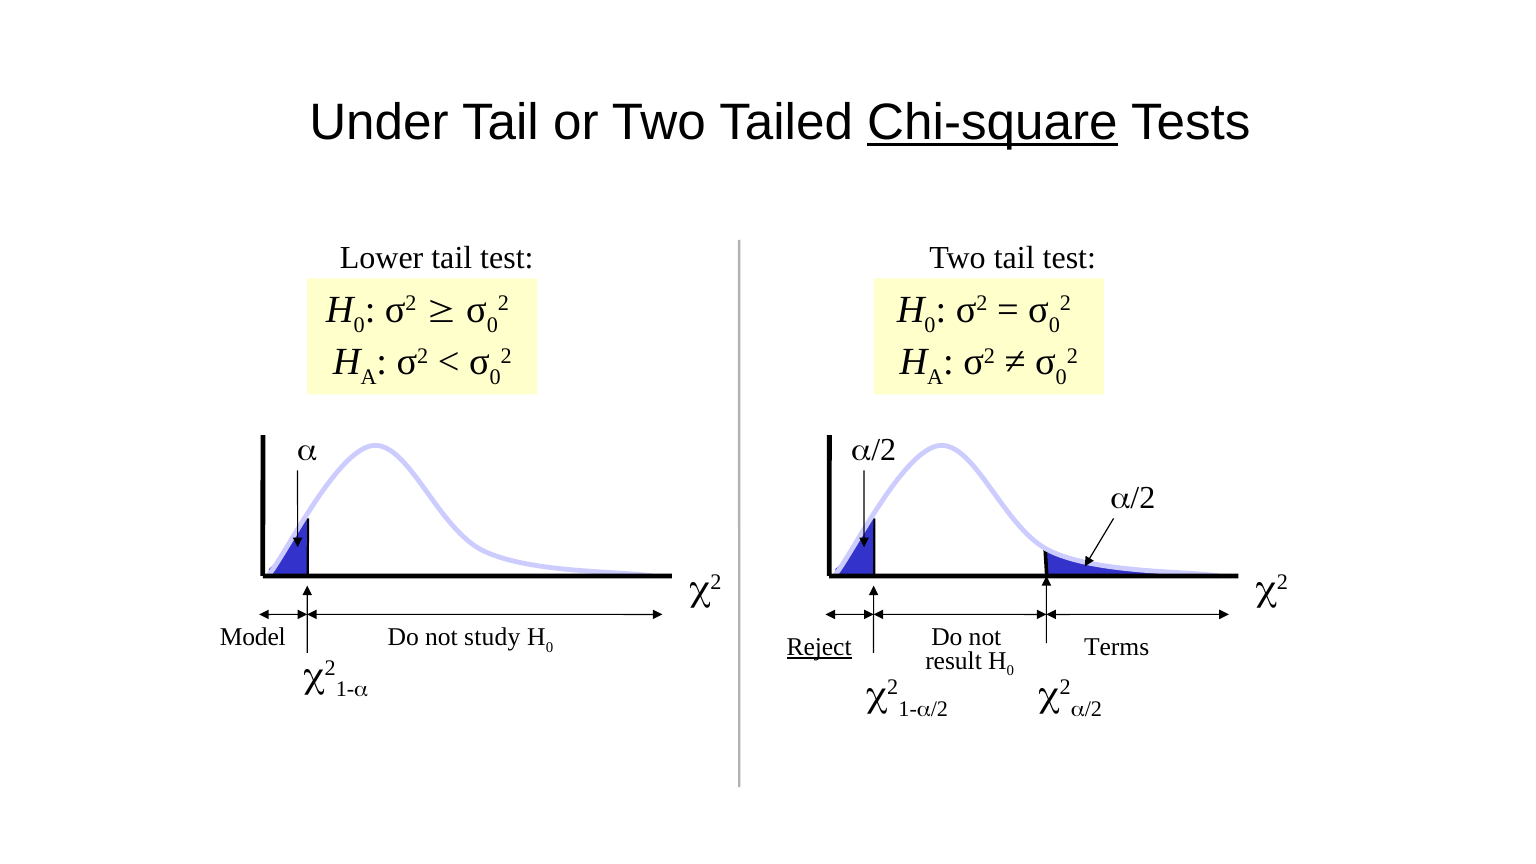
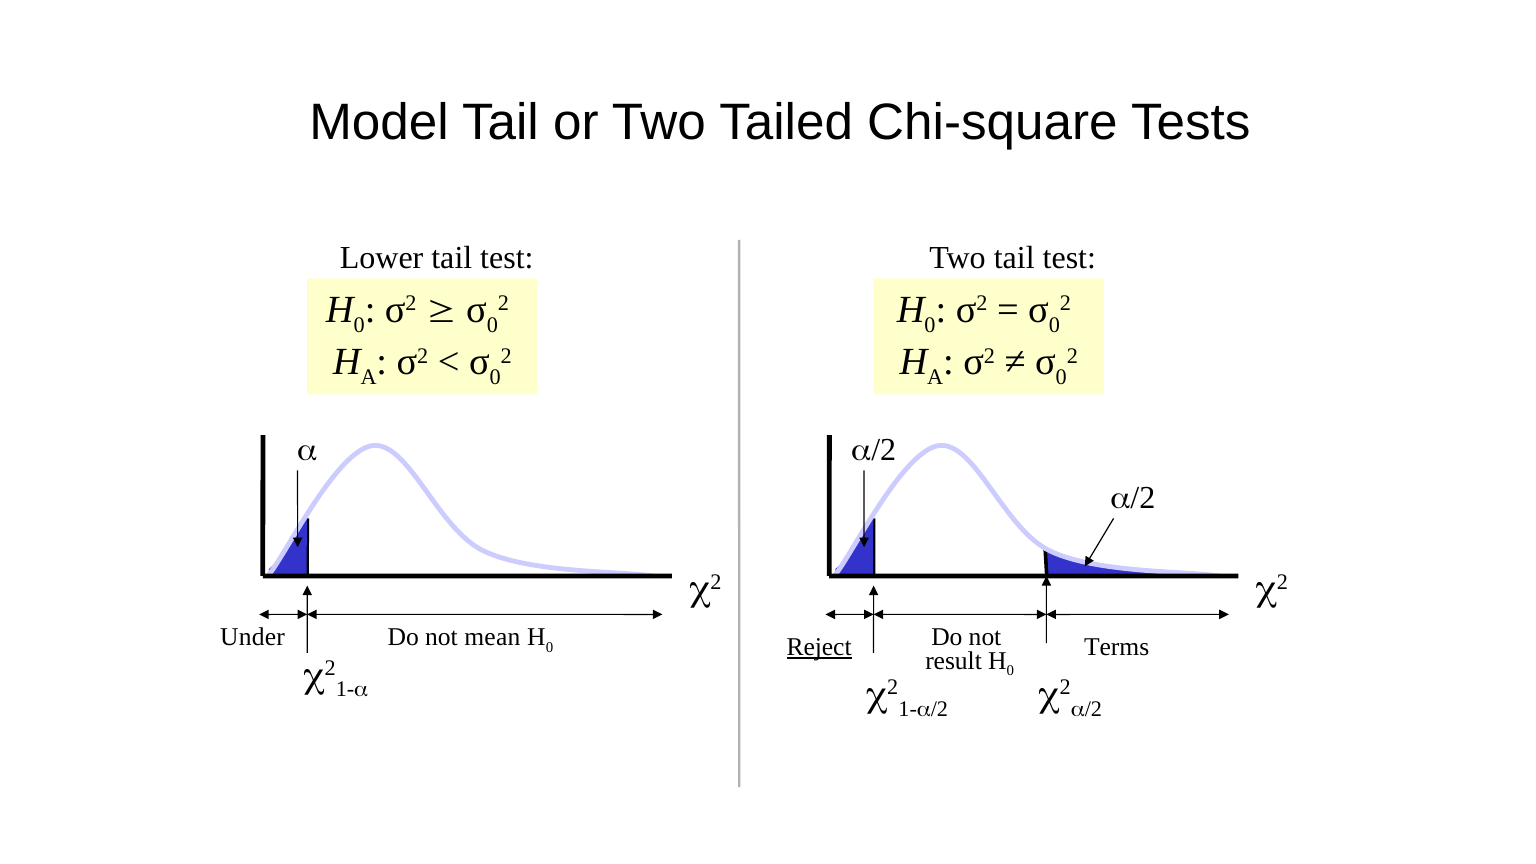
Under: Under -> Model
Chi-square underline: present -> none
Model: Model -> Under
study: study -> mean
